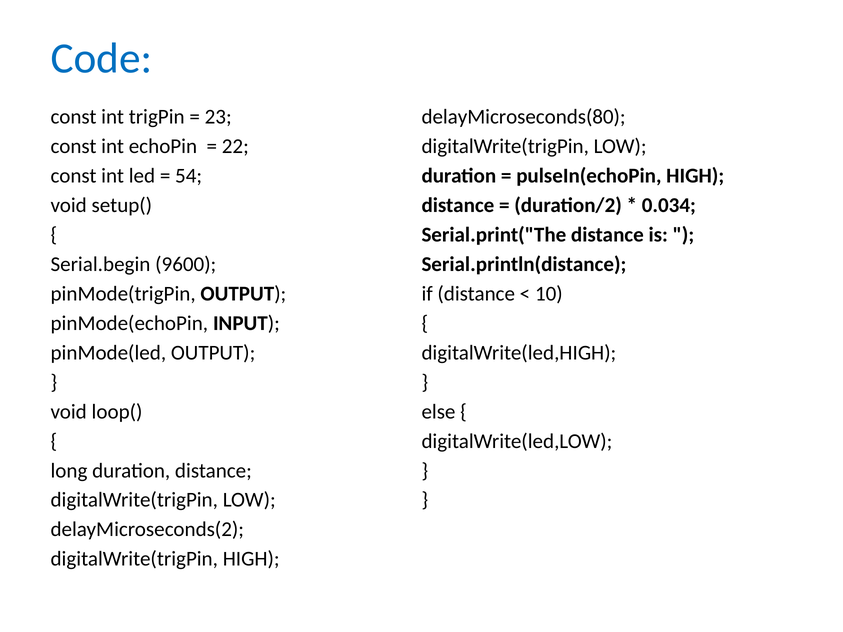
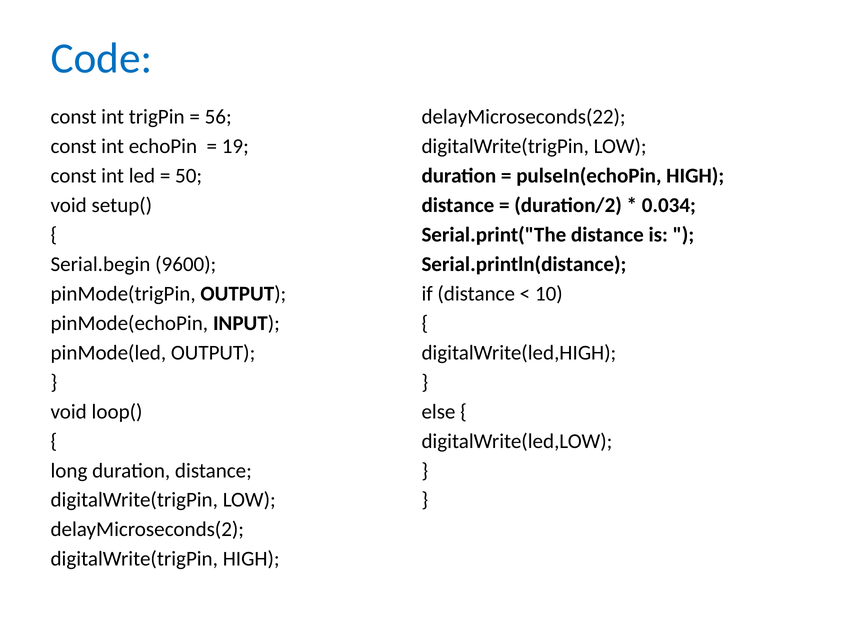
23: 23 -> 56
delayMicroseconds(80: delayMicroseconds(80 -> delayMicroseconds(22
22: 22 -> 19
54: 54 -> 50
